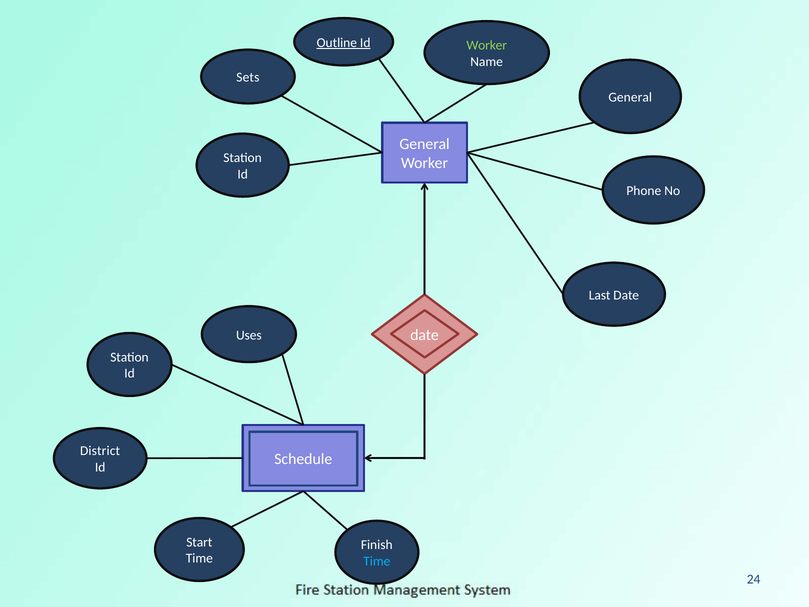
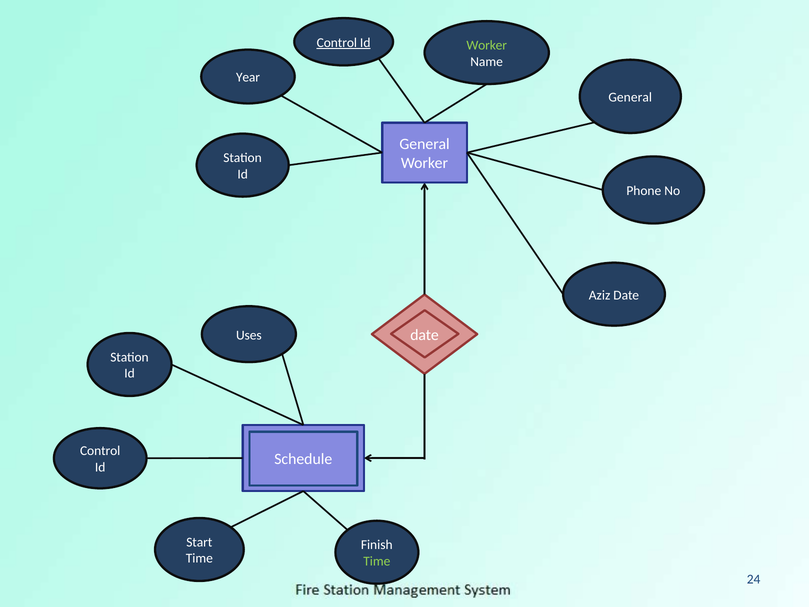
Outline at (337, 43): Outline -> Control
Sets: Sets -> Year
Last: Last -> Aziz
District at (100, 451): District -> Control
Time at (377, 561) colour: light blue -> light green
